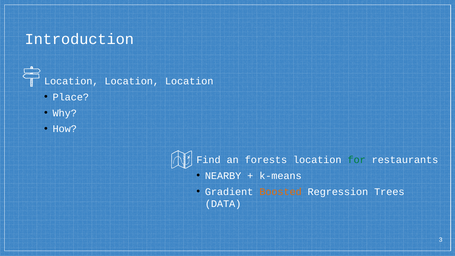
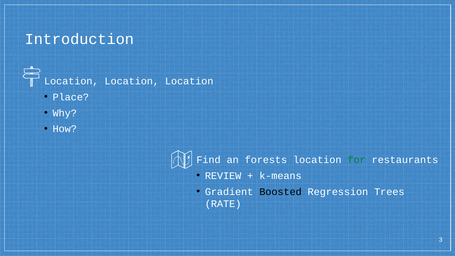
NEARBY: NEARBY -> REVIEW
Boosted colour: orange -> black
DATA: DATA -> RATE
